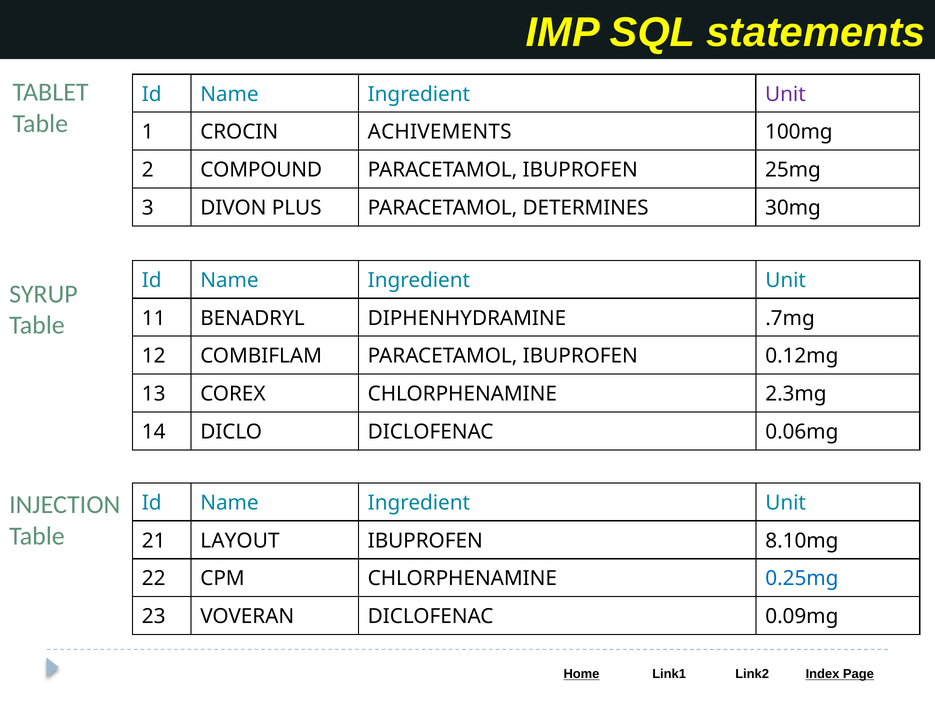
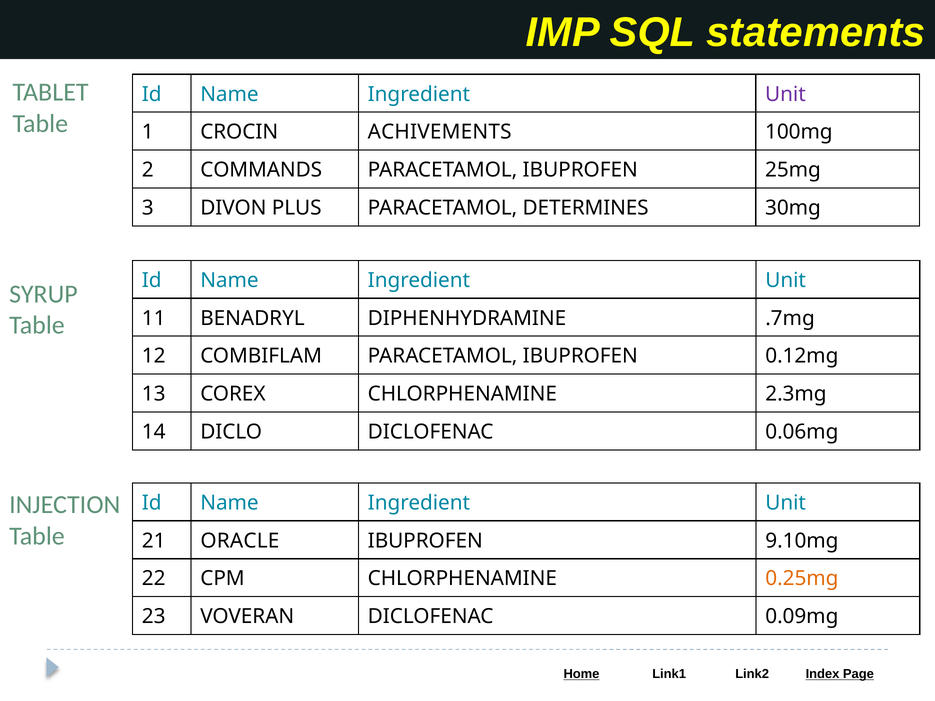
COMPOUND: COMPOUND -> COMMANDS
LAYOUT: LAYOUT -> ORACLE
8.10mg: 8.10mg -> 9.10mg
0.25mg colour: blue -> orange
